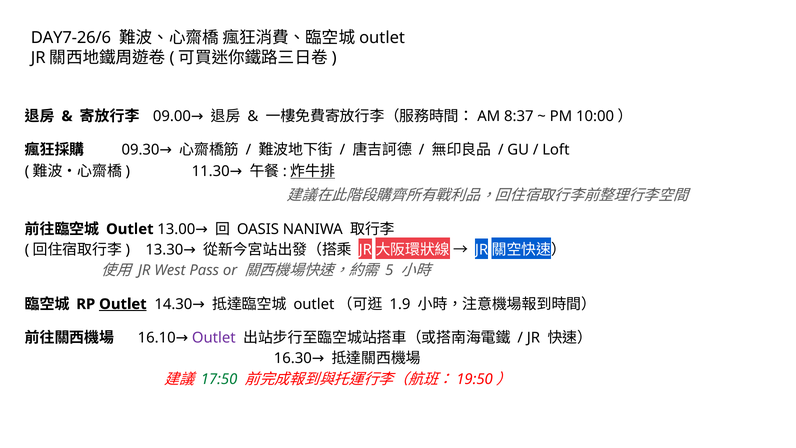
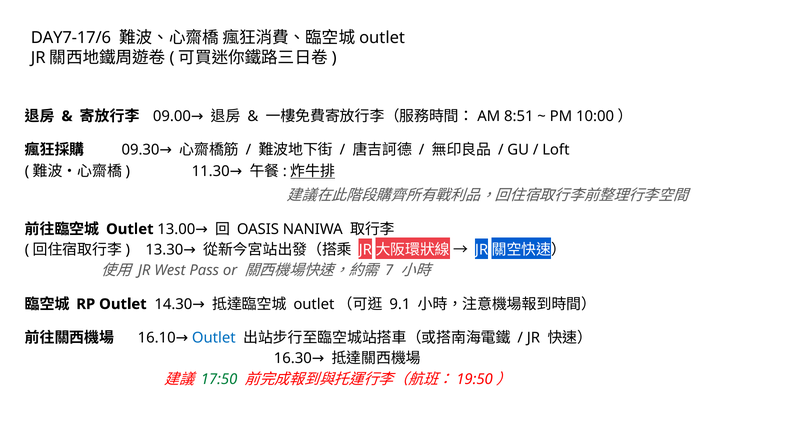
DAY7-26/6: DAY7-26/6 -> DAY7-17/6
8:37: 8:37 -> 8:51
5: 5 -> 7
Outlet at (123, 304) underline: present -> none
1.9: 1.9 -> 9.1
Outlet at (214, 338) colour: purple -> blue
